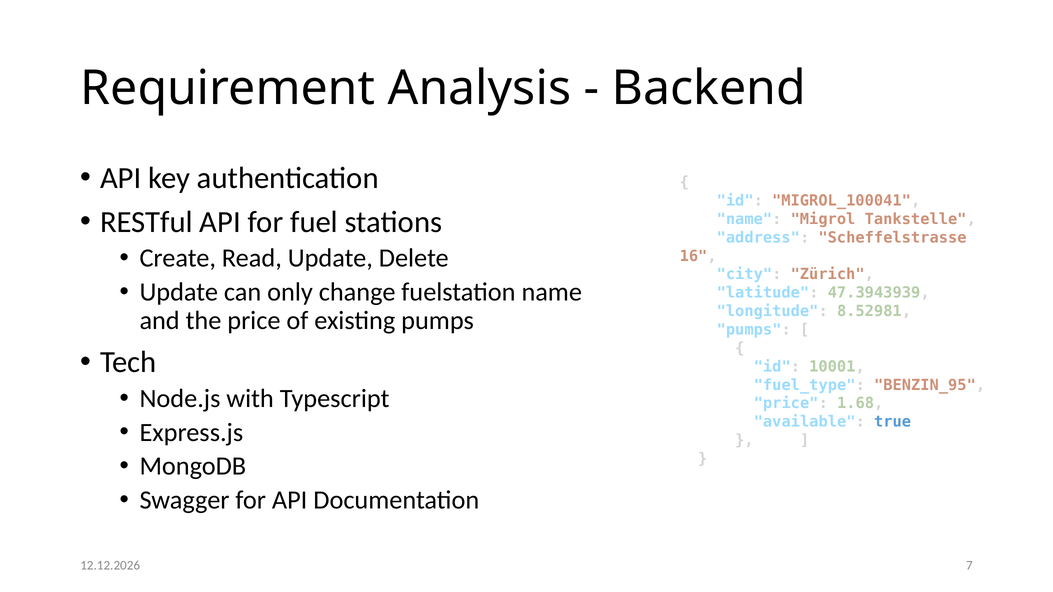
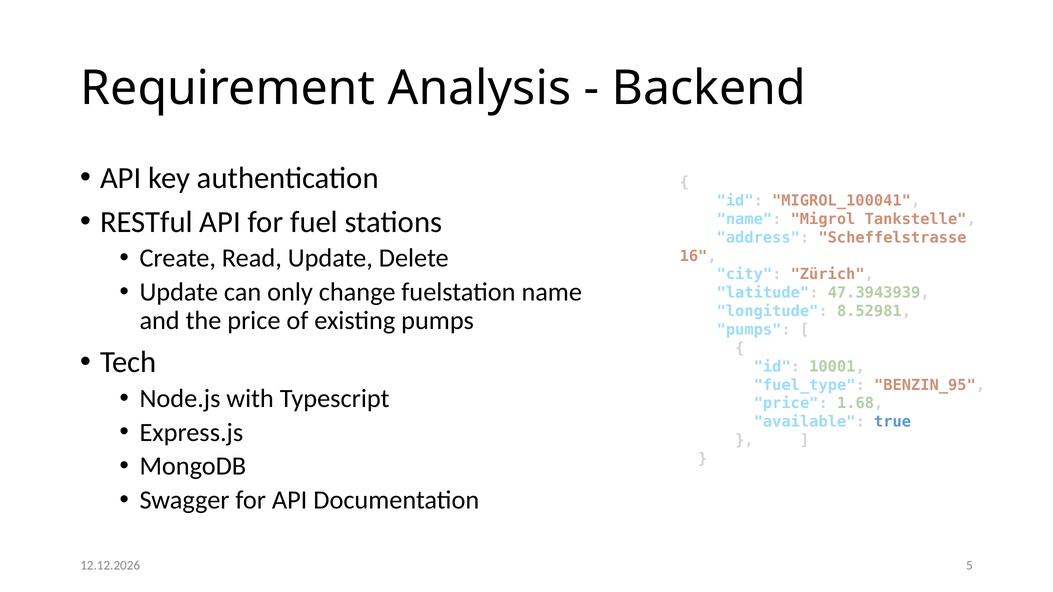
7: 7 -> 5
